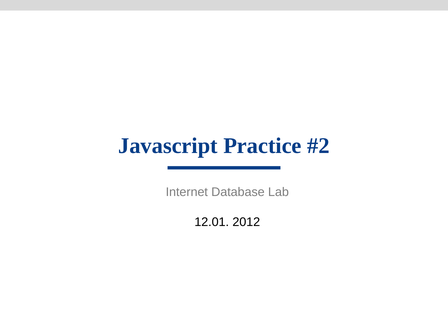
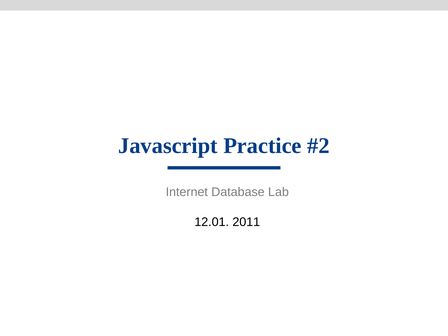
2012: 2012 -> 2011
